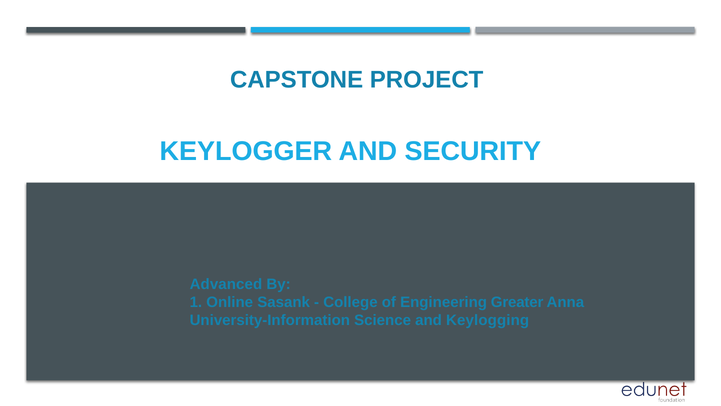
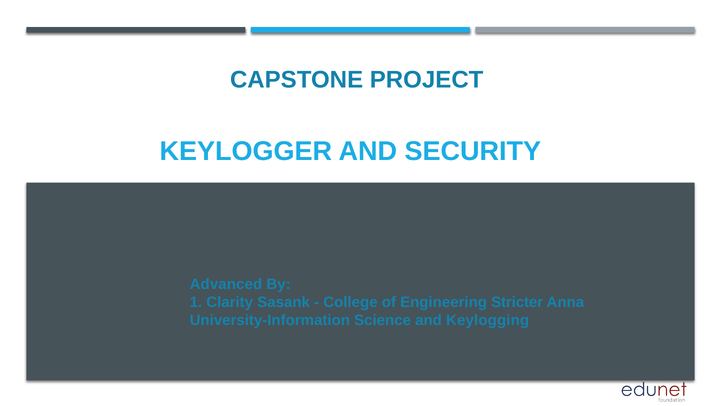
Online: Online -> Clarity
Greater: Greater -> Stricter
